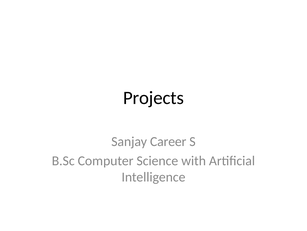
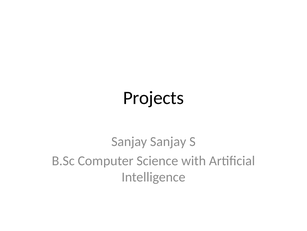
Sanjay Career: Career -> Sanjay
